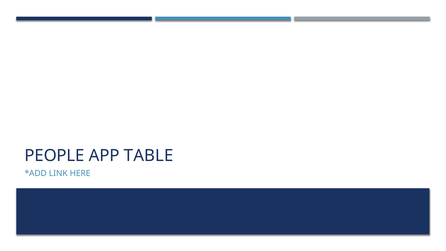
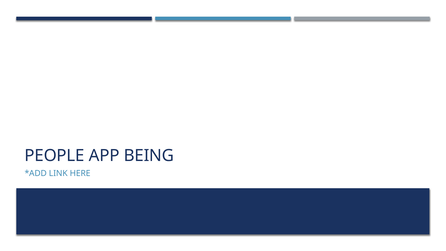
TABLE: TABLE -> BEING
